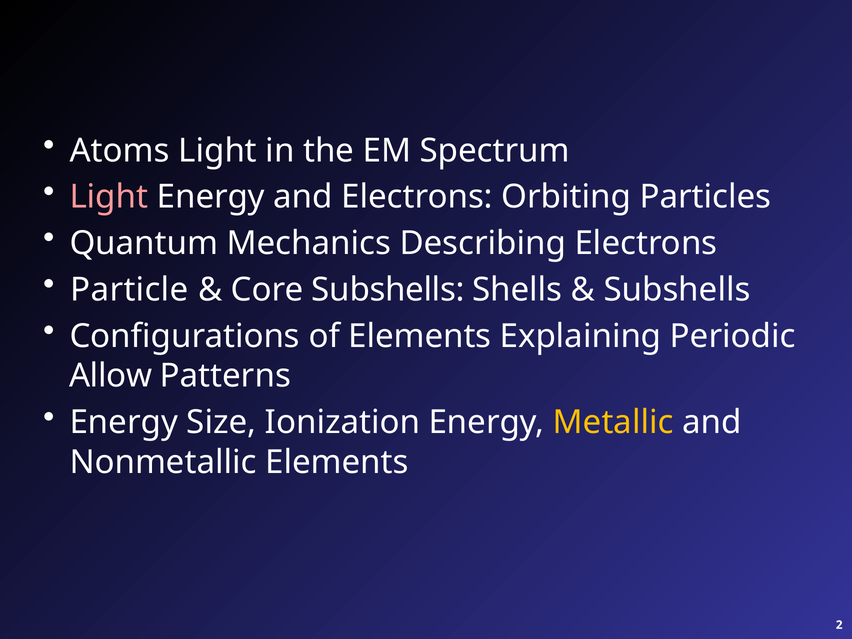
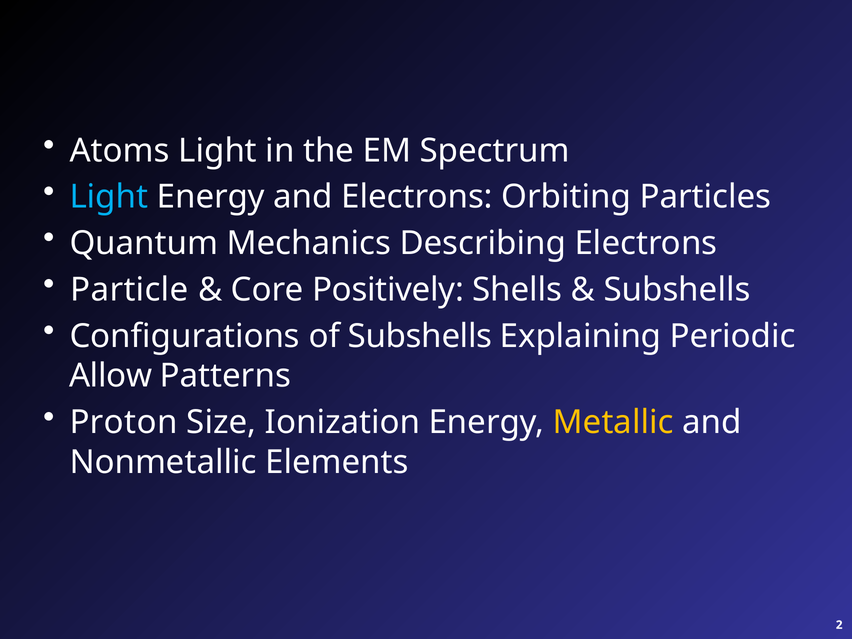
Light at (109, 197) colour: pink -> light blue
Core Subshells: Subshells -> Positively
of Elements: Elements -> Subshells
Energy at (124, 422): Energy -> Proton
